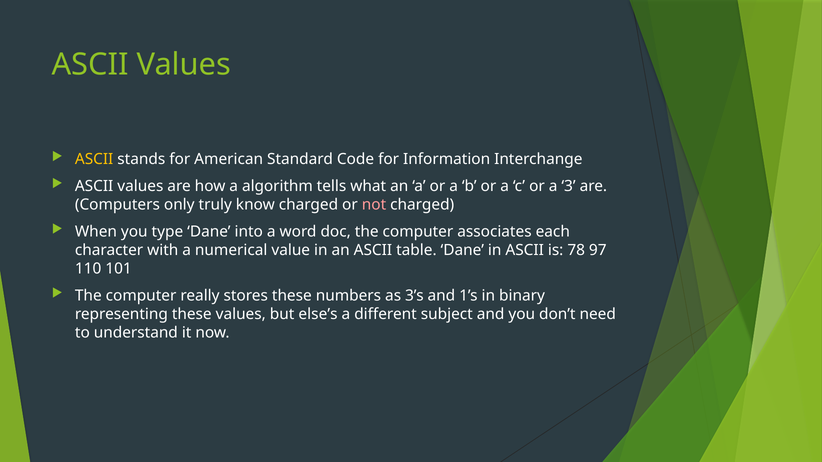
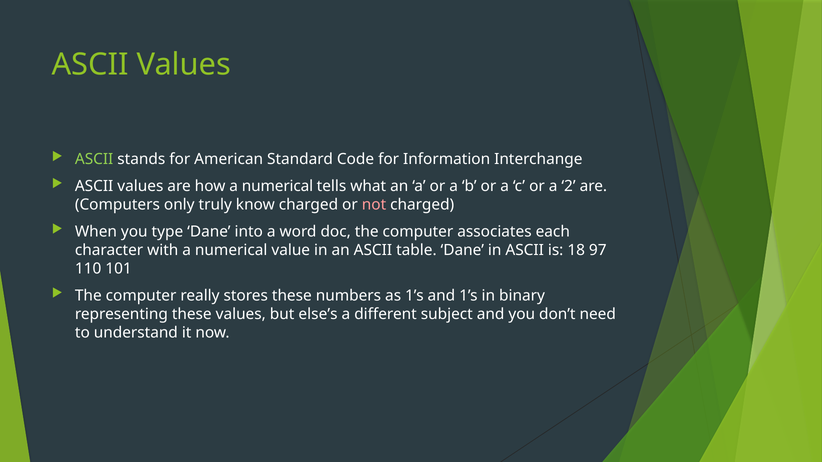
ASCII at (94, 159) colour: yellow -> light green
how a algorithm: algorithm -> numerical
3: 3 -> 2
78: 78 -> 18
as 3’s: 3’s -> 1’s
